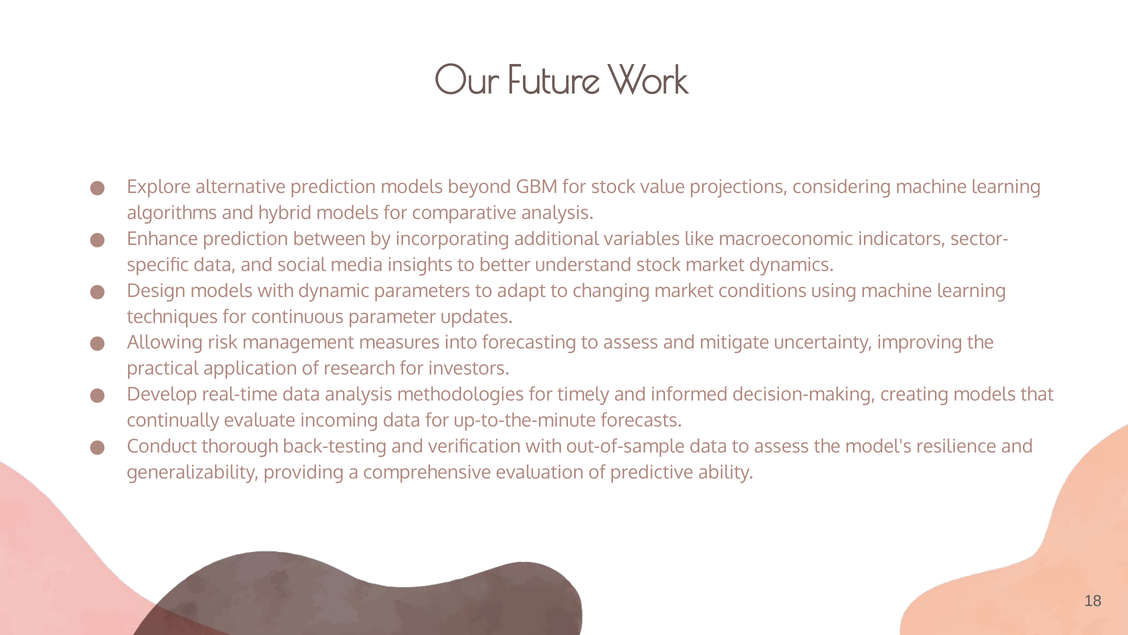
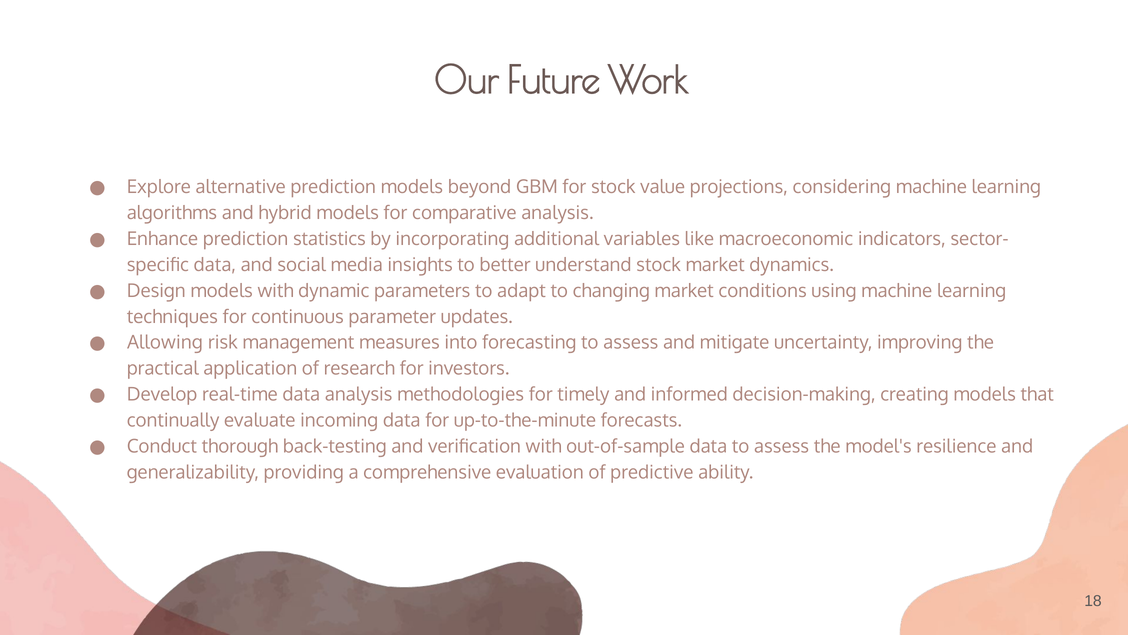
between: between -> statistics
